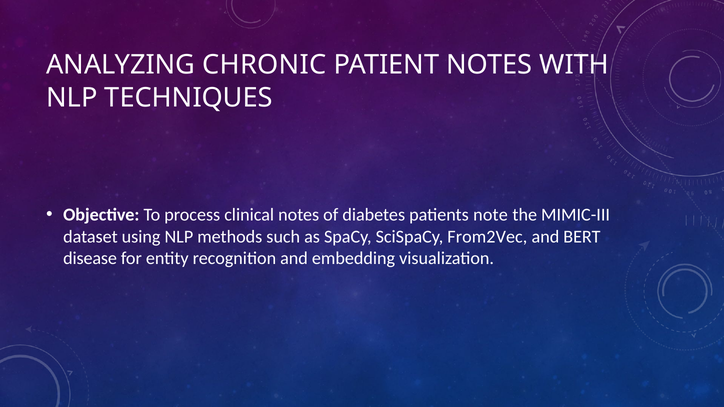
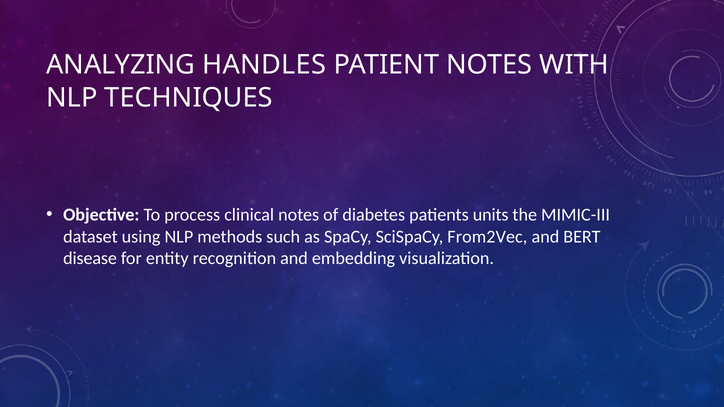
CHRONIC: CHRONIC -> HANDLES
note: note -> units
